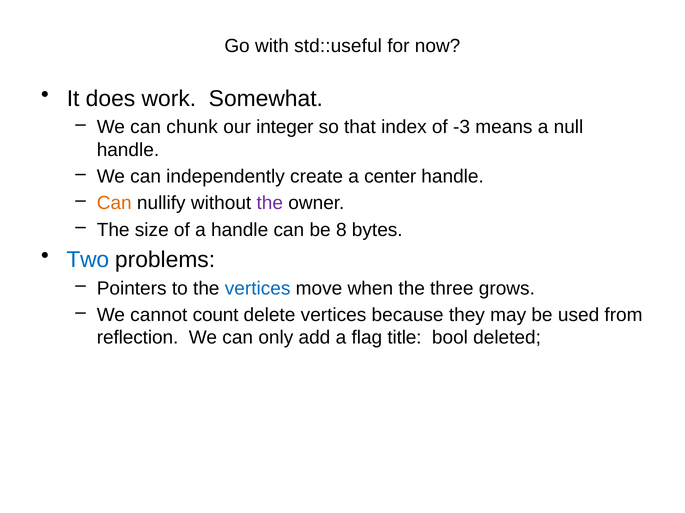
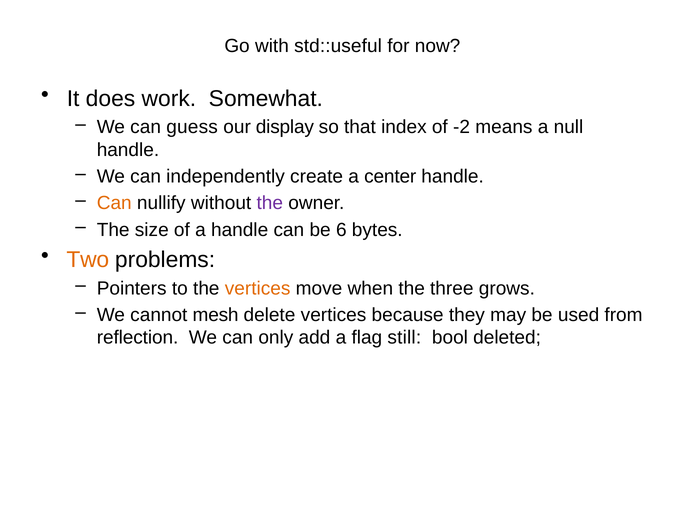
chunk: chunk -> guess
integer: integer -> display
-3: -3 -> -2
8: 8 -> 6
Two colour: blue -> orange
vertices at (258, 289) colour: blue -> orange
count: count -> mesh
title: title -> still
